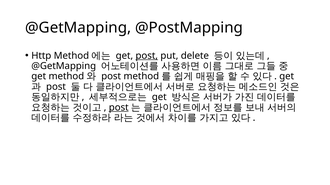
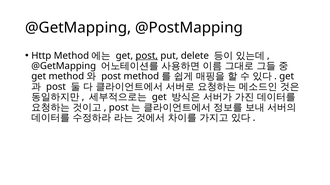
post at (119, 108) underline: present -> none
